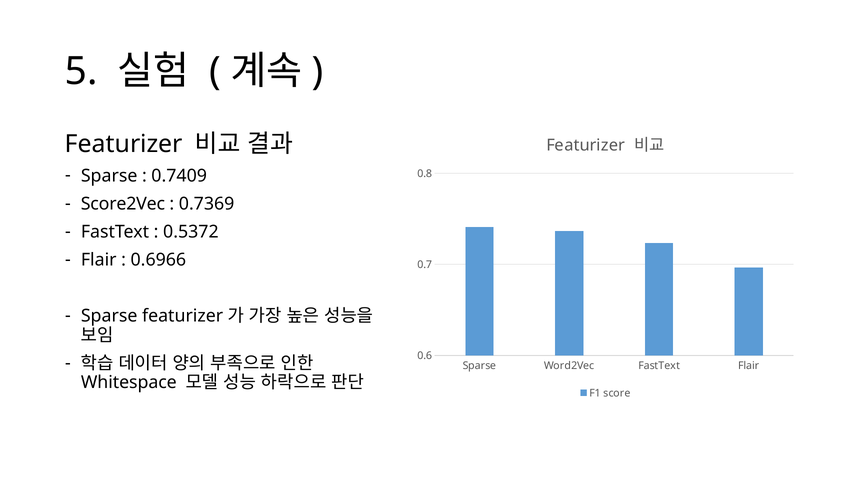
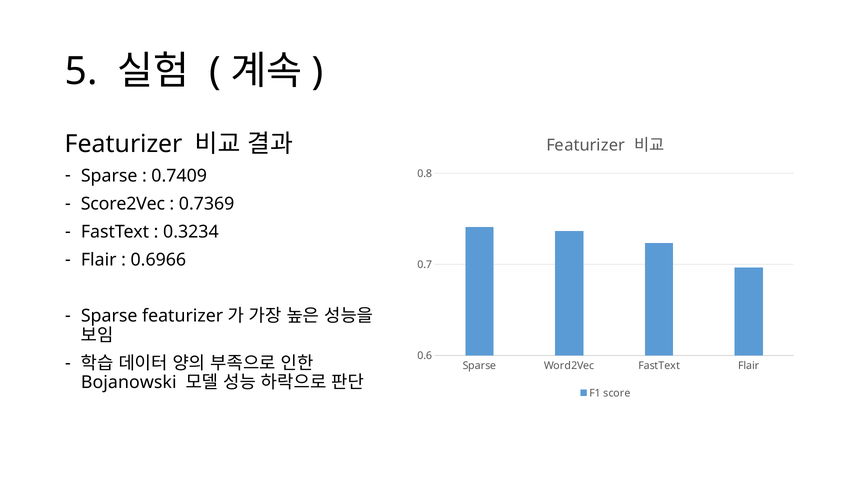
0.5372: 0.5372 -> 0.3234
Whitespace: Whitespace -> Bojanowski
